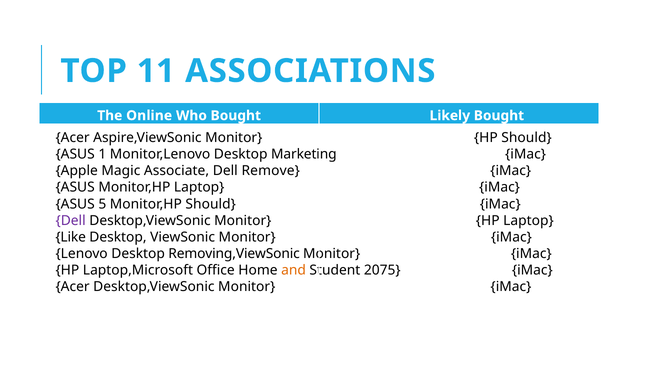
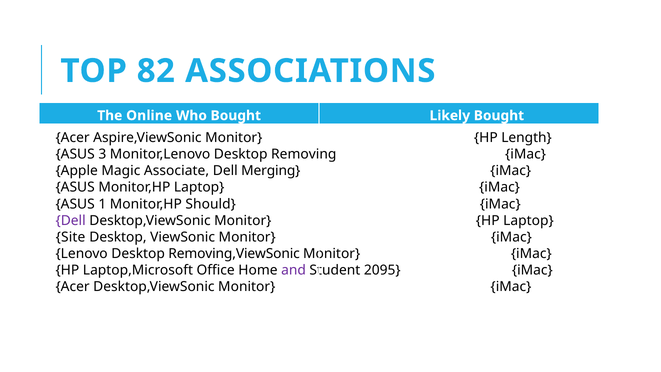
11: 11 -> 82
HP Should: Should -> Length
1: 1 -> 3
Marketing: Marketing -> Removing
Remove: Remove -> Merging
5: 5 -> 1
Like: Like -> Site
and colour: orange -> purple
2075: 2075 -> 2095
